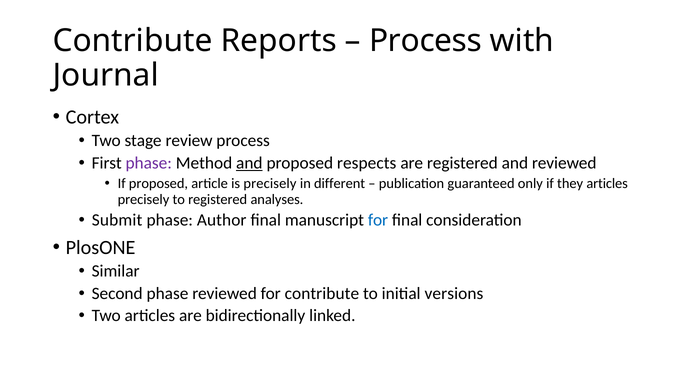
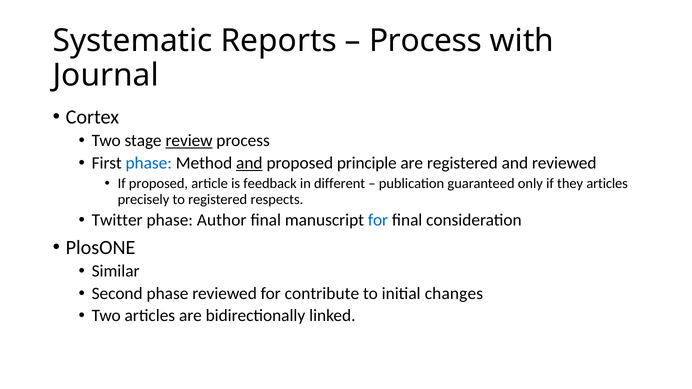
Contribute at (133, 41): Contribute -> Systematic
review underline: none -> present
phase at (149, 163) colour: purple -> blue
respects: respects -> principle
is precisely: precisely -> feedback
analyses: analyses -> respects
Submit: Submit -> Twitter
versions: versions -> changes
